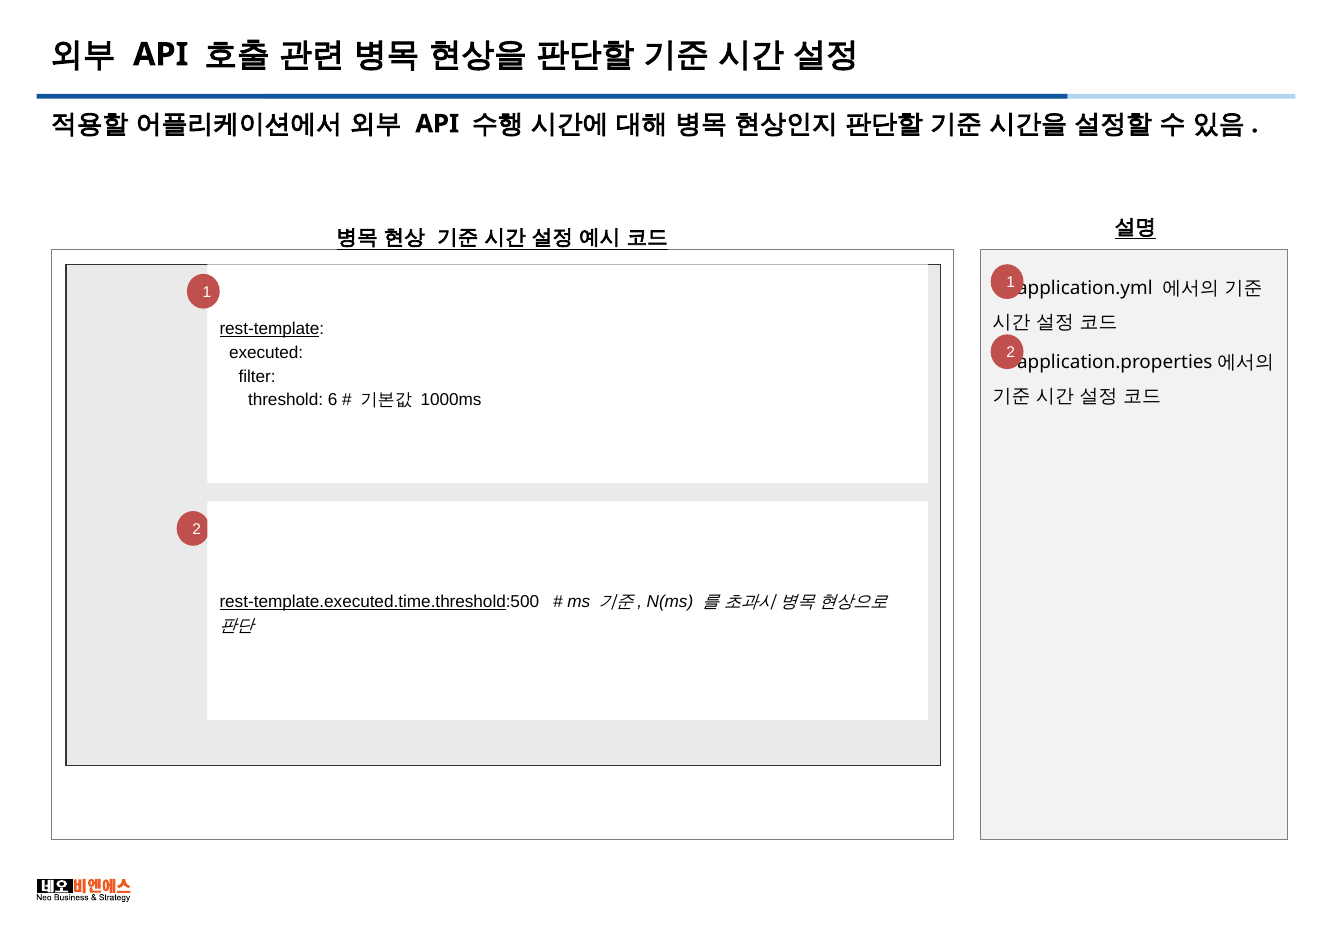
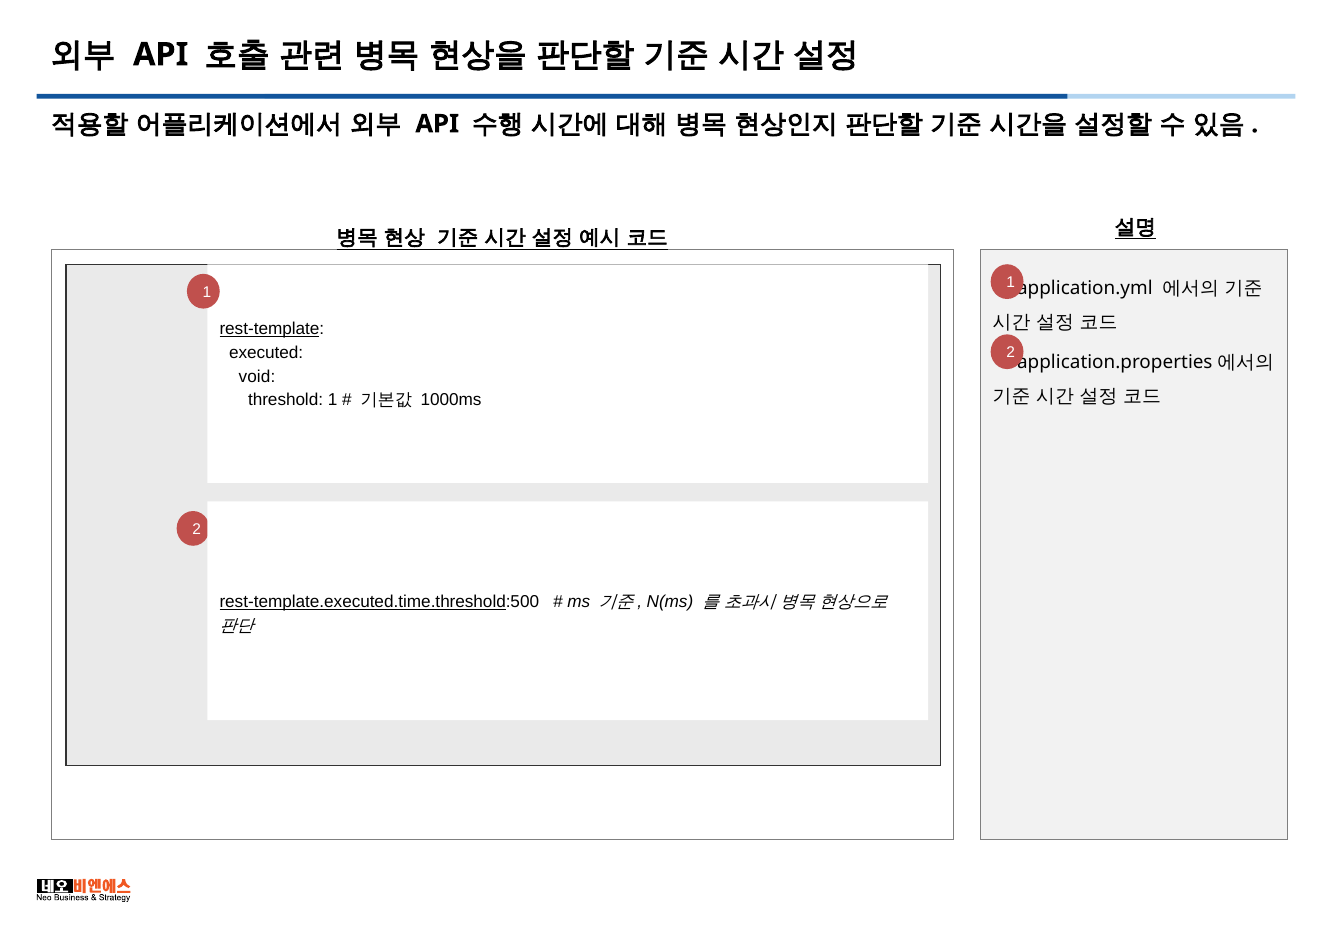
filter: filter -> void
threshold 6: 6 -> 1
